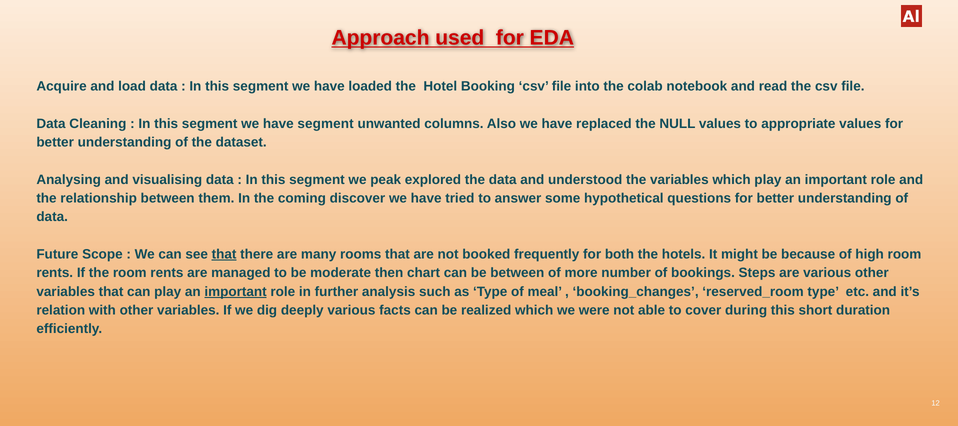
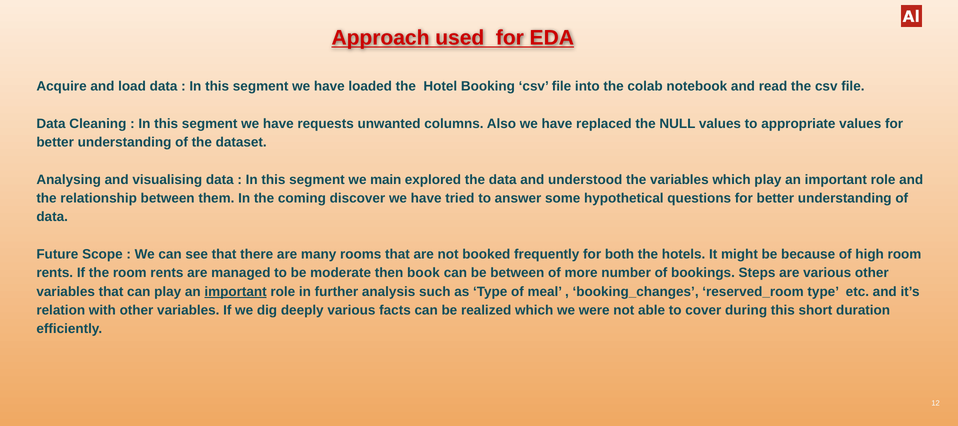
have segment: segment -> requests
peak: peak -> main
that at (224, 254) underline: present -> none
chart: chart -> book
